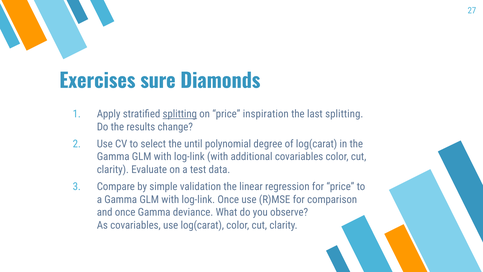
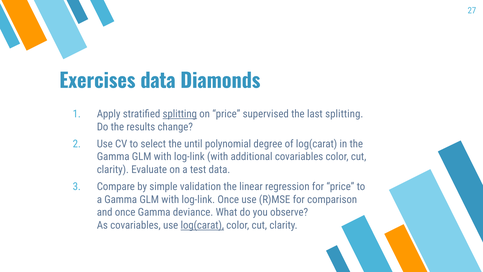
Exercises sure: sure -> data
inspiration: inspiration -> supervised
log(carat at (202, 225) underline: none -> present
